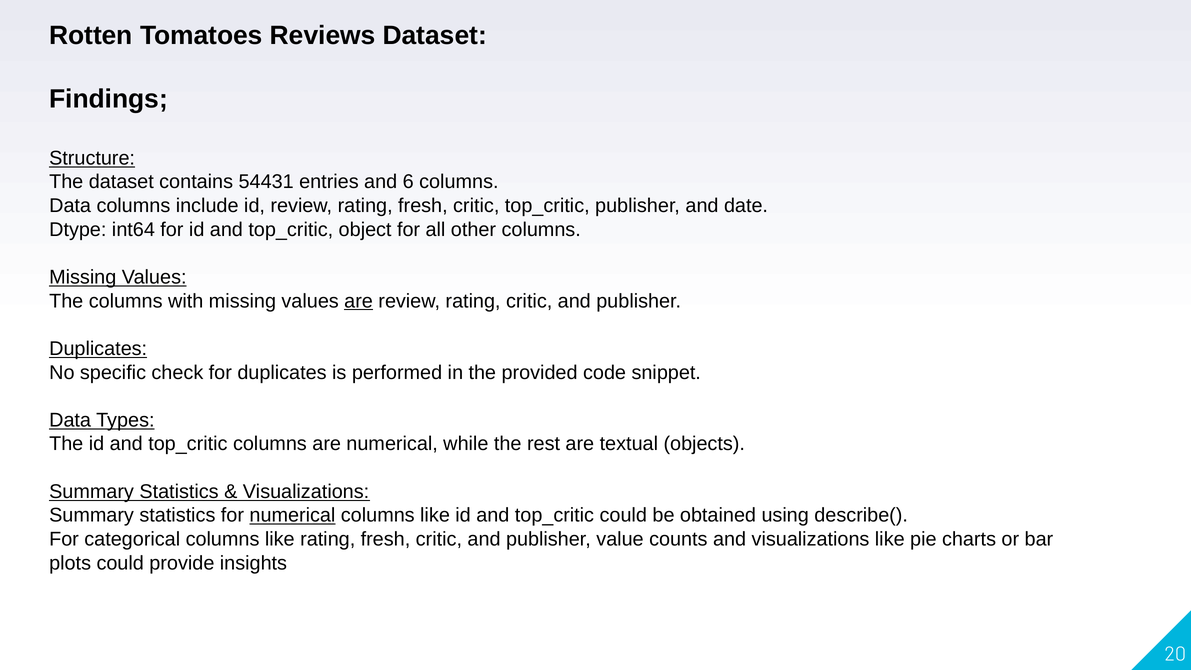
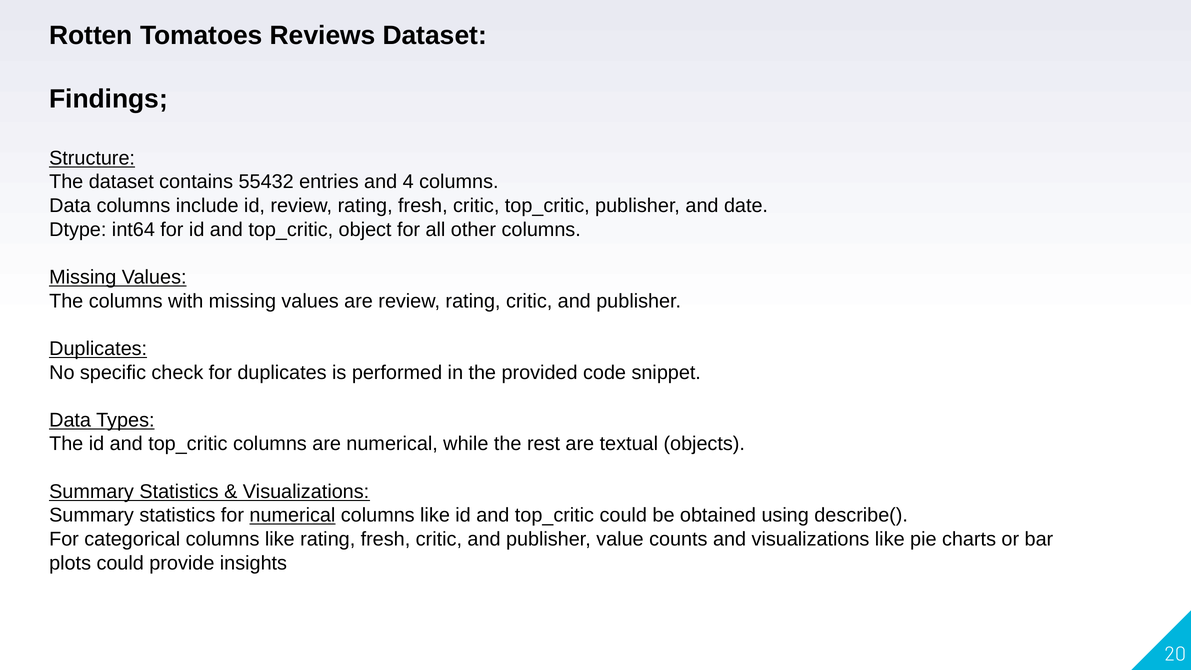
54431: 54431 -> 55432
6: 6 -> 4
are at (359, 301) underline: present -> none
